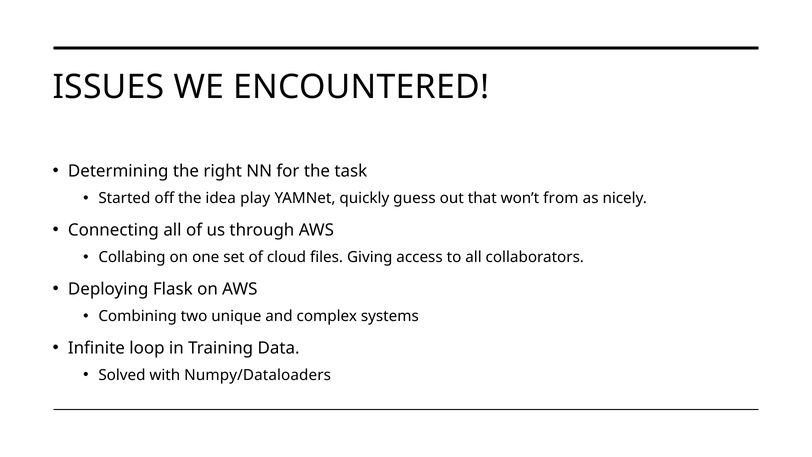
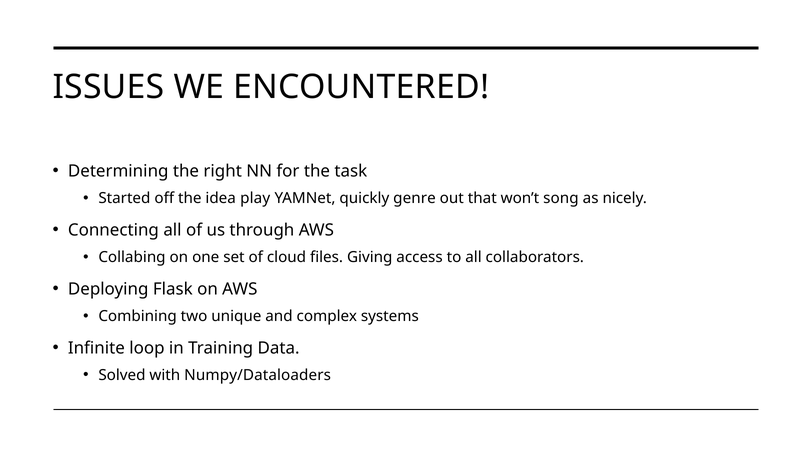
guess: guess -> genre
from: from -> song
